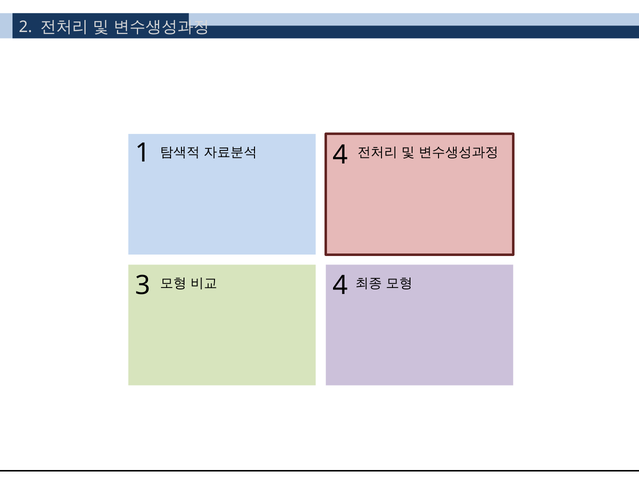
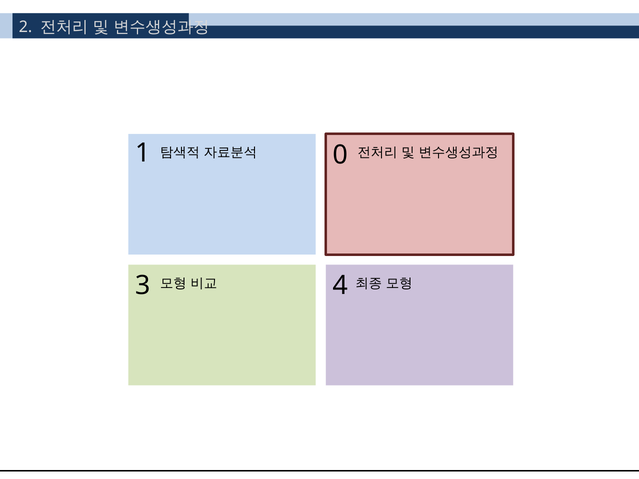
1 4: 4 -> 0
